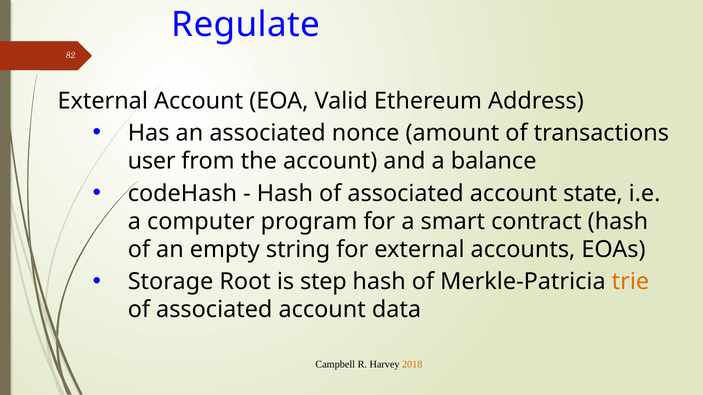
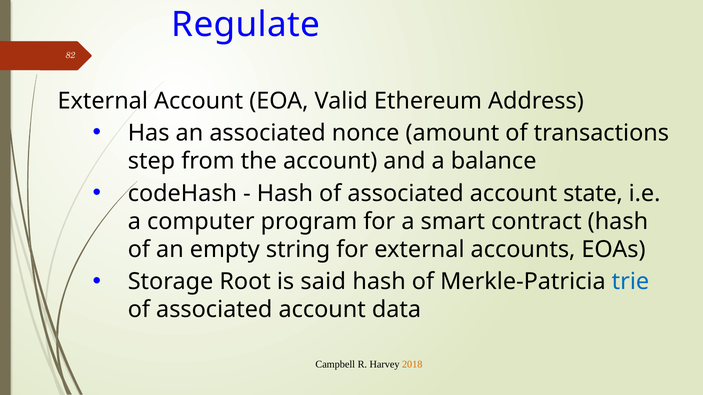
user: user -> step
step: step -> said
trie colour: orange -> blue
